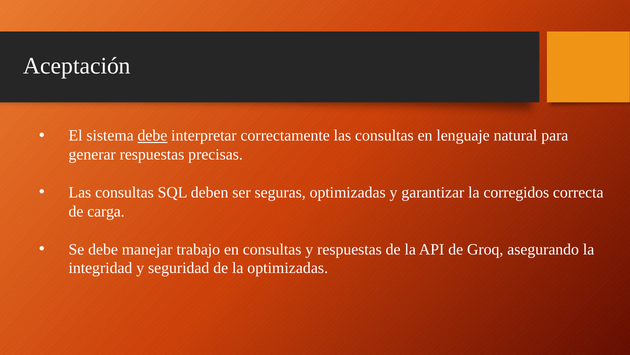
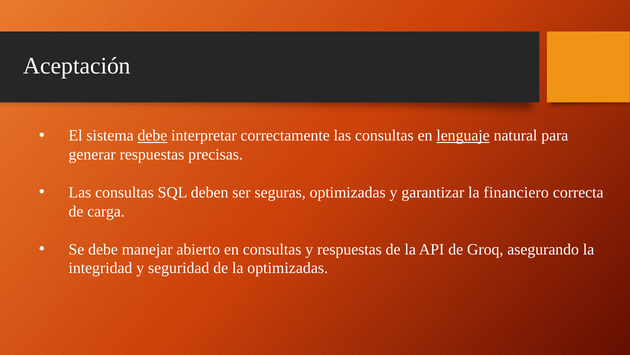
lenguaje underline: none -> present
corregidos: corregidos -> financiero
trabajo: trabajo -> abierto
